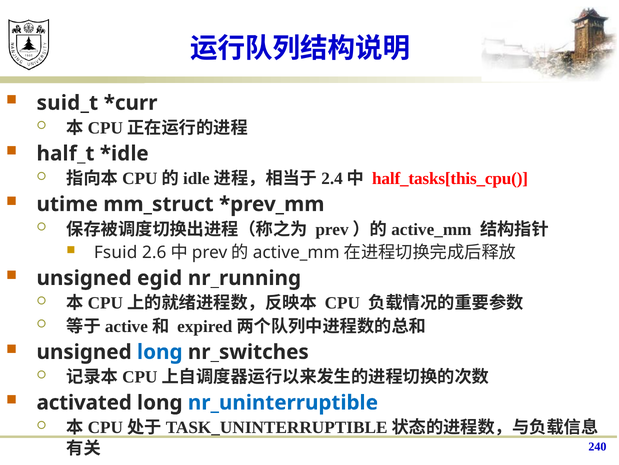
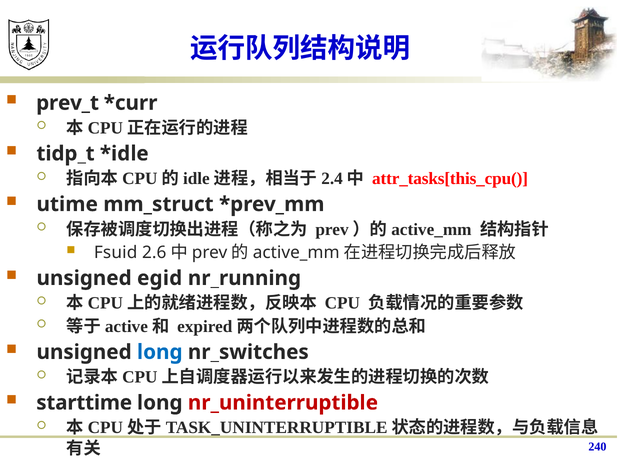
suid_t: suid_t -> prev_t
half_t: half_t -> tidp_t
half_tasks[this_cpu(: half_tasks[this_cpu( -> attr_tasks[this_cpu(
activated: activated -> starttime
nr_uninterruptible colour: blue -> red
